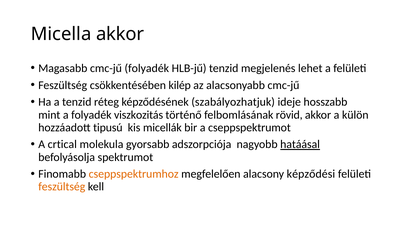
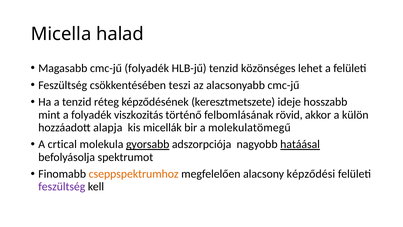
Micella akkor: akkor -> halad
megjelenés: megjelenés -> közönséges
kilép: kilép -> teszi
szabályozhatjuk: szabályozhatjuk -> keresztmetszete
tipusú: tipusú -> alapja
cseppspektrumot: cseppspektrumot -> molekulatömegű
gyorsabb underline: none -> present
feszültség at (62, 187) colour: orange -> purple
